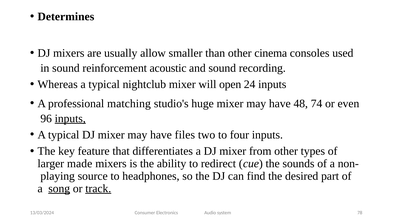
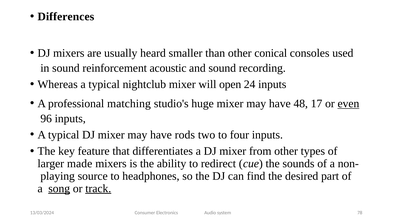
Determines: Determines -> Differences
allow: allow -> heard
cinema: cinema -> conical
74: 74 -> 17
even underline: none -> present
inputs at (70, 119) underline: present -> none
files: files -> rods
